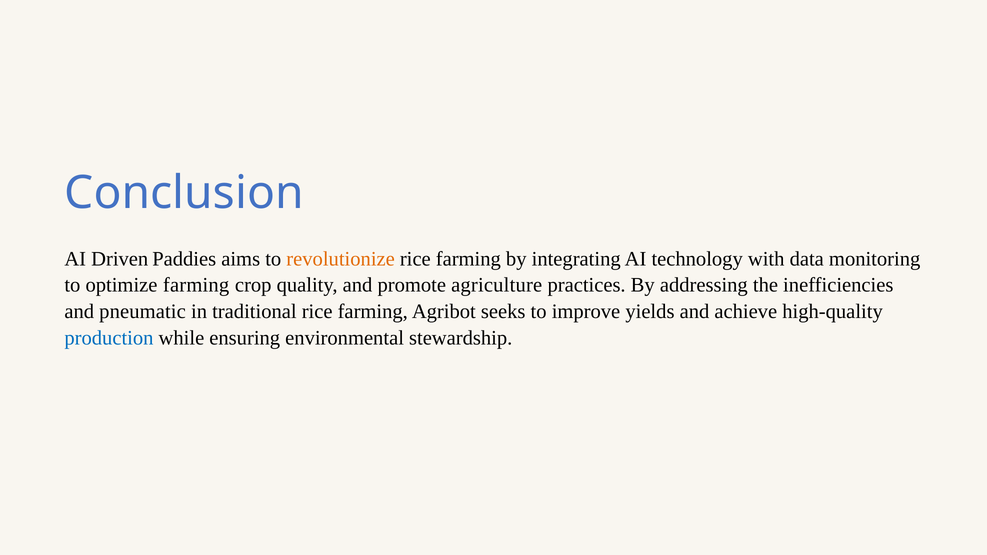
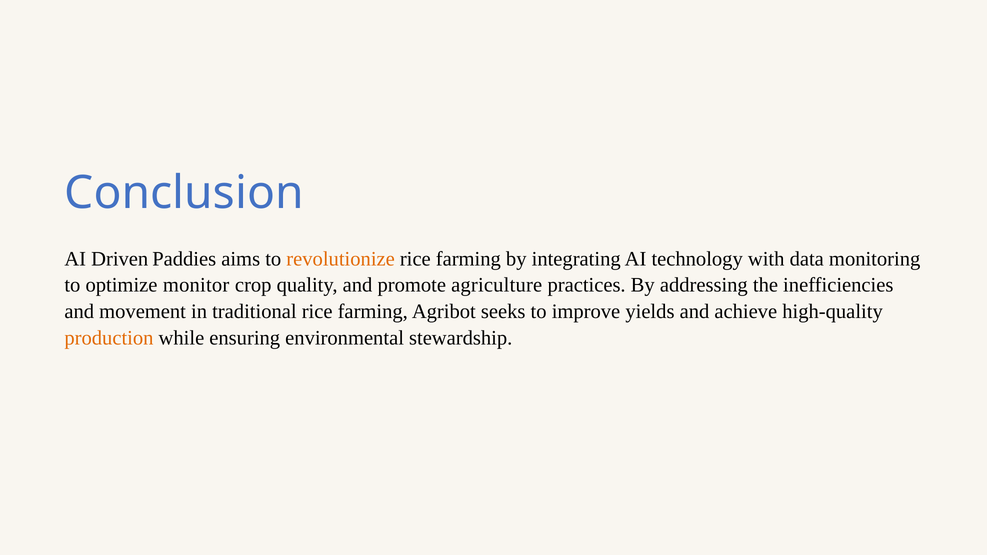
optimize farming: farming -> monitor
pneumatic: pneumatic -> movement
production colour: blue -> orange
